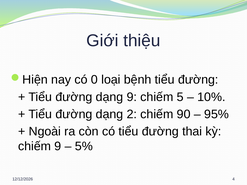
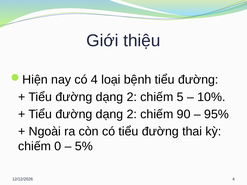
có 0: 0 -> 4
9 at (132, 97): 9 -> 2
chiếm 9: 9 -> 0
